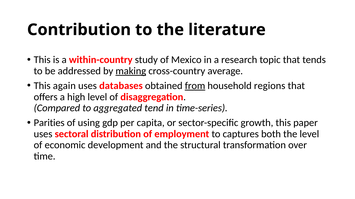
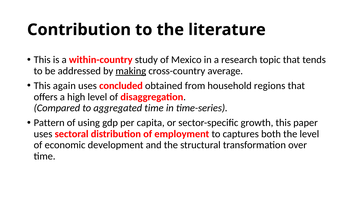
databases: databases -> concluded
from underline: present -> none
aggregated tend: tend -> time
Parities: Parities -> Pattern
